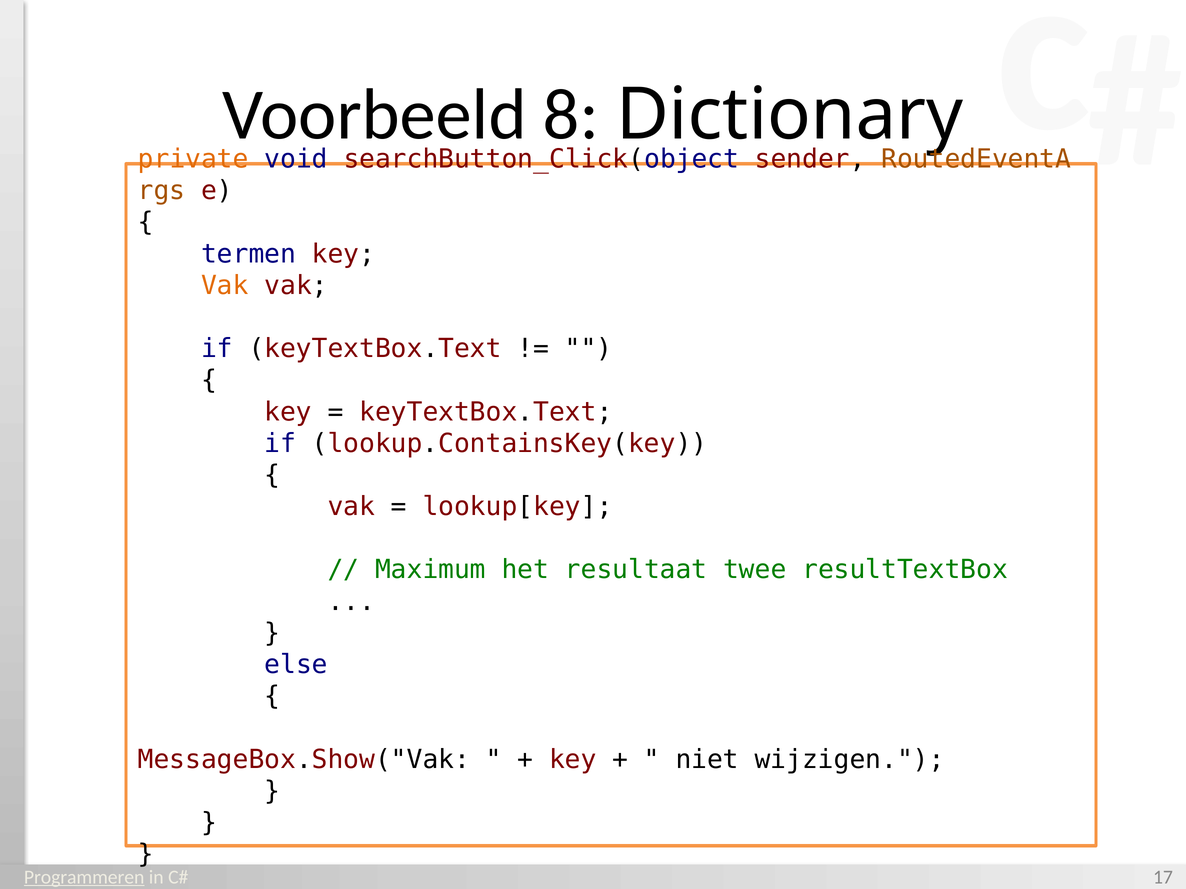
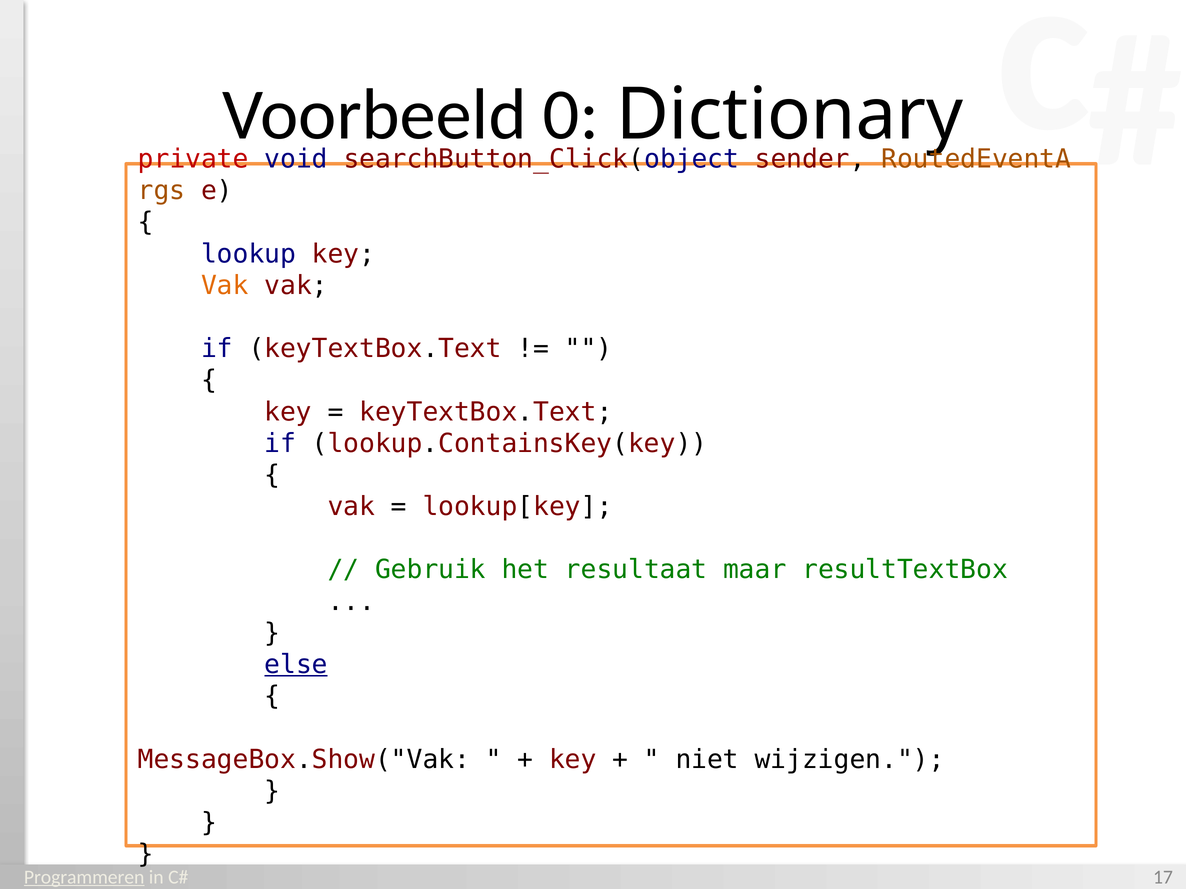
8: 8 -> 0
private colour: orange -> red
termen: termen -> lookup
Maximum: Maximum -> Gebruik
twee: twee -> maar
else underline: none -> present
